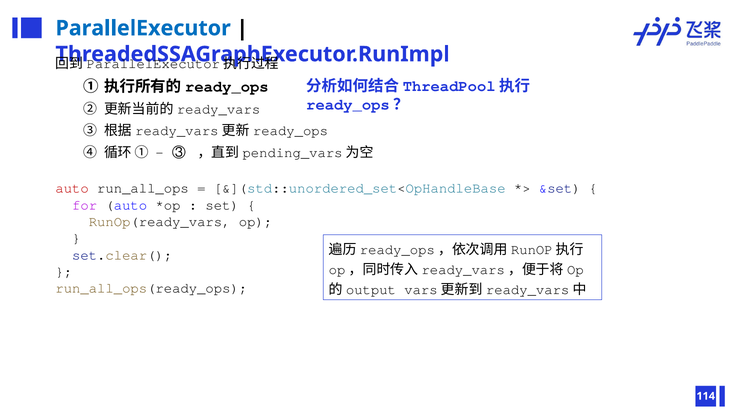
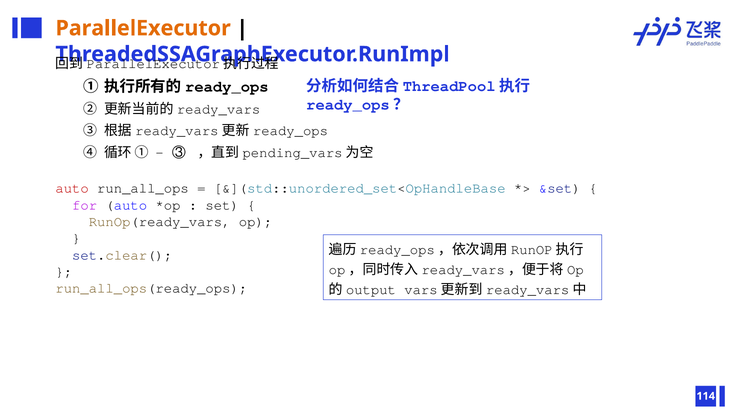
ParallelExecutor colour: blue -> orange
